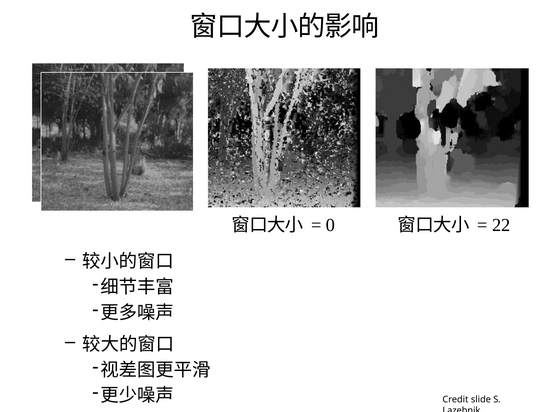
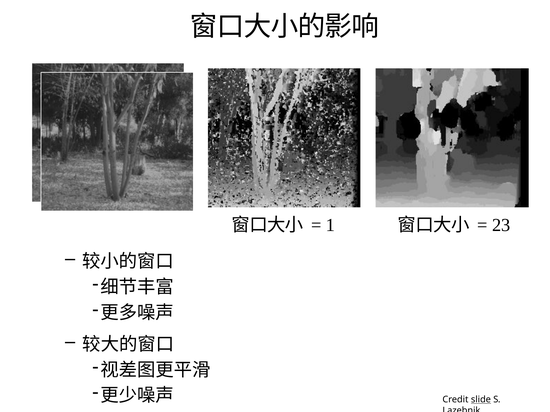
0: 0 -> 1
22: 22 -> 23
slide underline: none -> present
